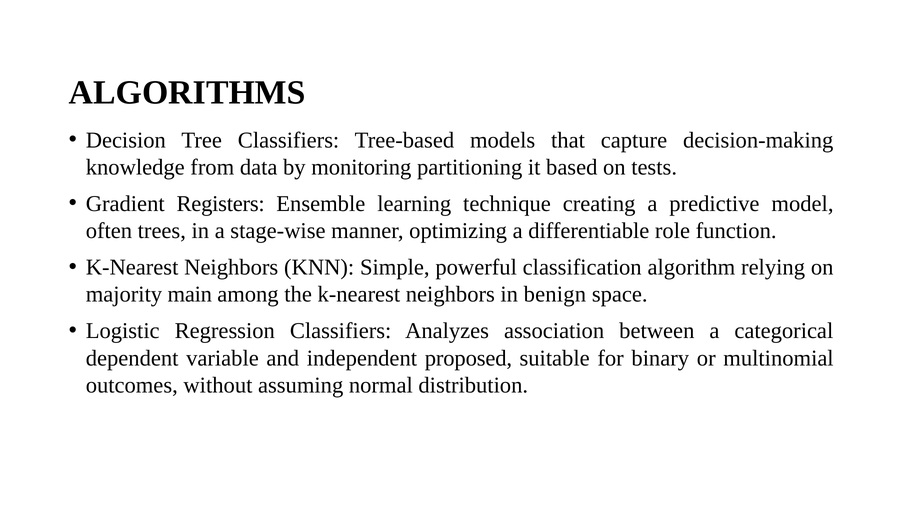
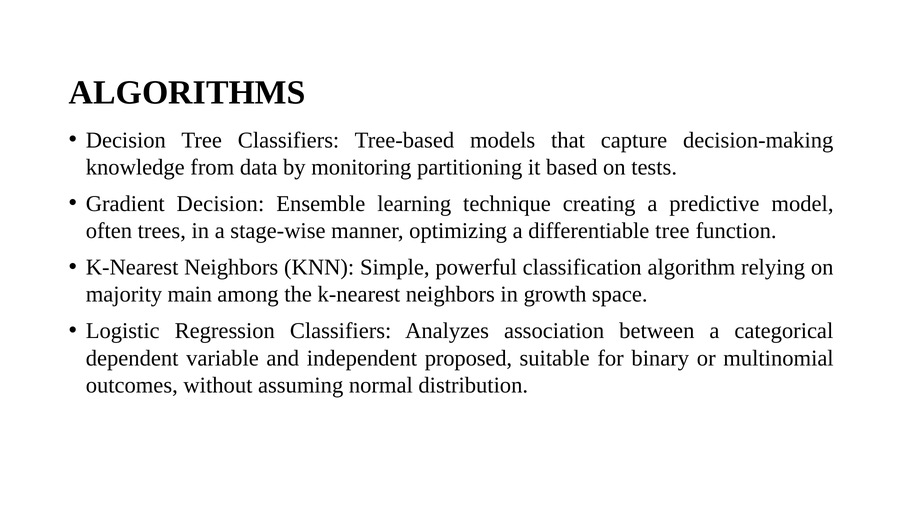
Gradient Registers: Registers -> Decision
differentiable role: role -> tree
benign: benign -> growth
